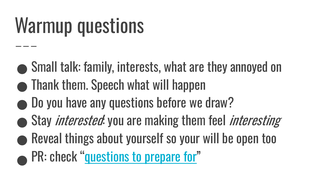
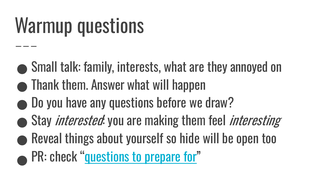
Speech: Speech -> Answer
your: your -> hide
